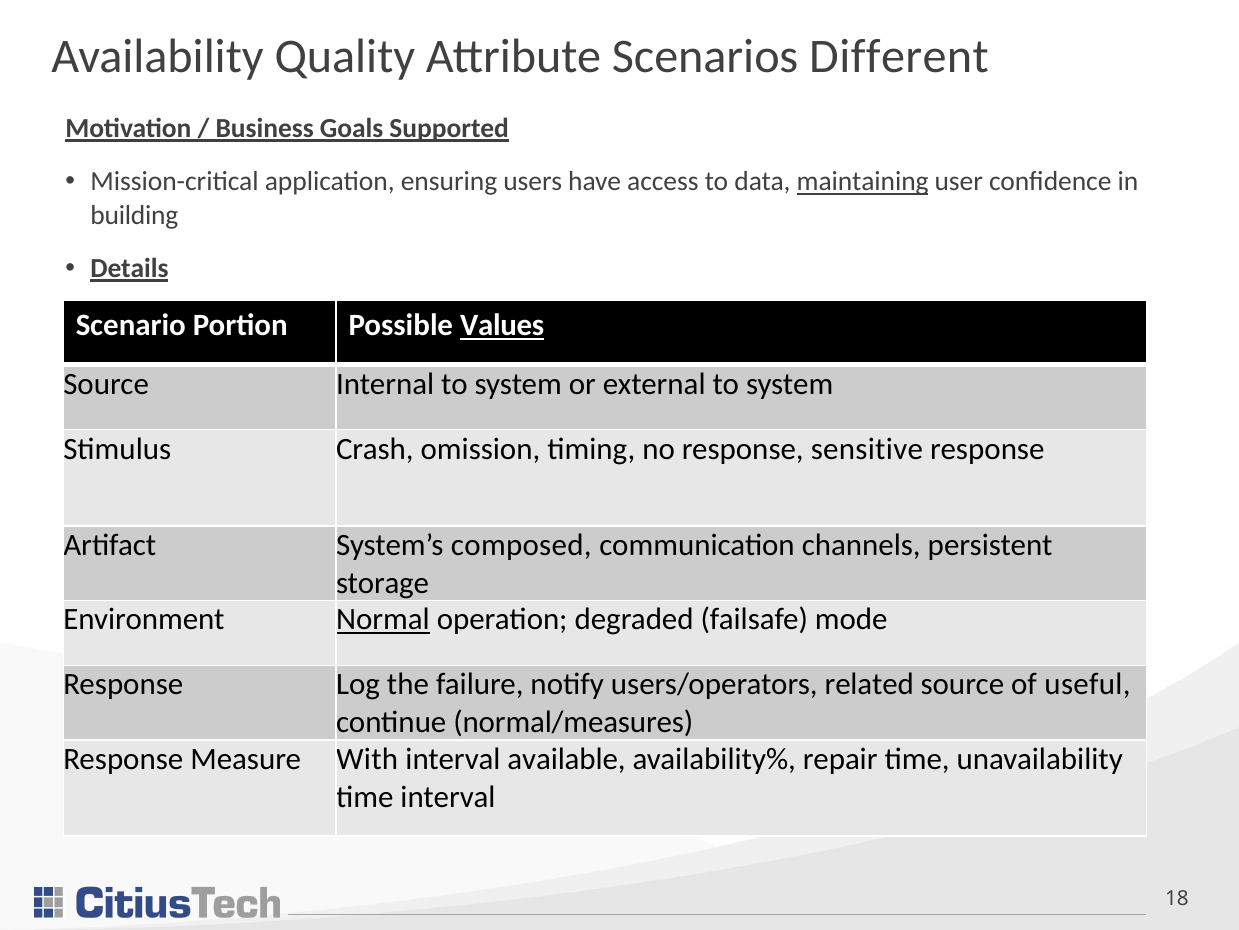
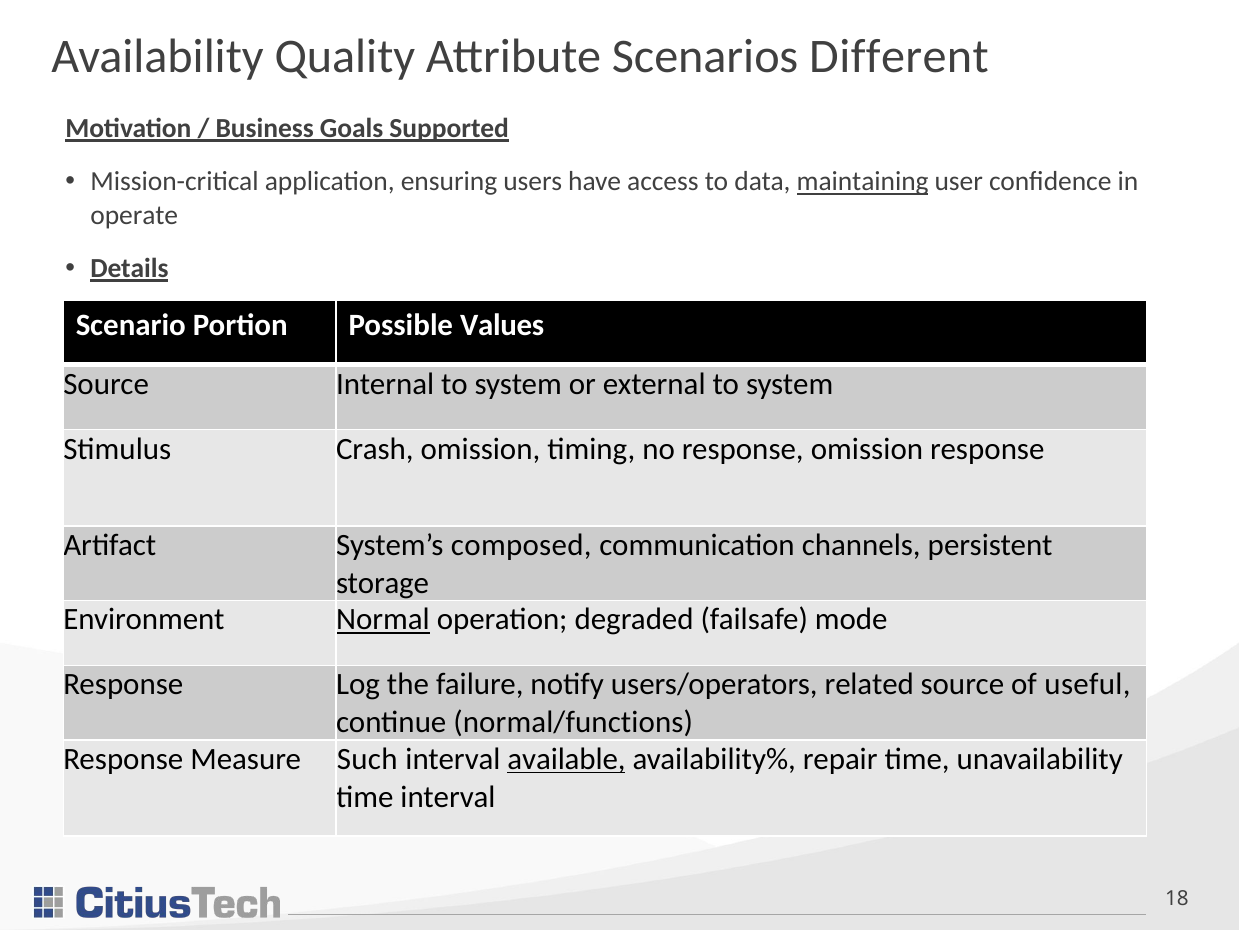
building: building -> operate
Values underline: present -> none
response sensitive: sensitive -> omission
normal/measures: normal/measures -> normal/functions
With: With -> Such
available underline: none -> present
